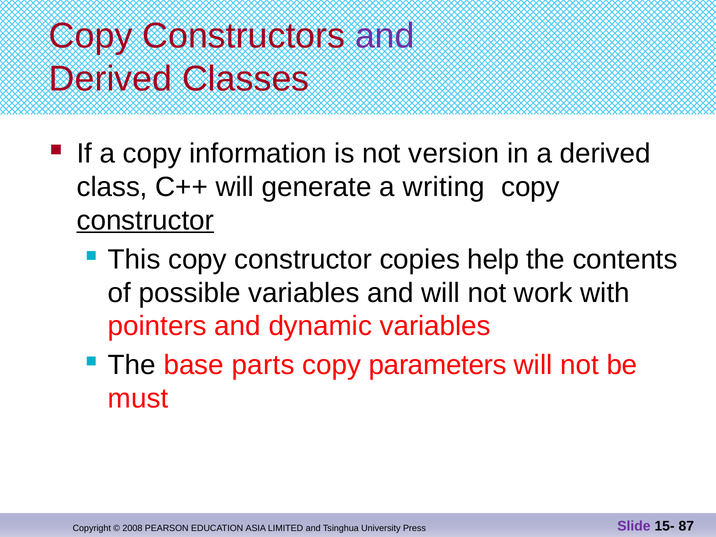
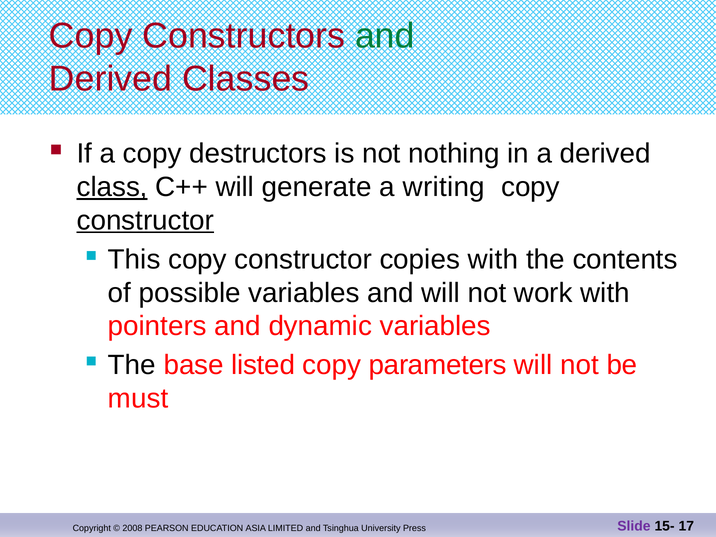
and at (385, 36) colour: purple -> green
information: information -> destructors
version: version -> nothing
class underline: none -> present
copies help: help -> with
parts: parts -> listed
87: 87 -> 17
